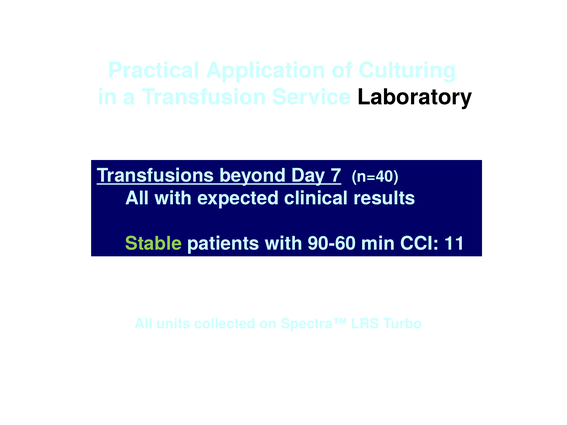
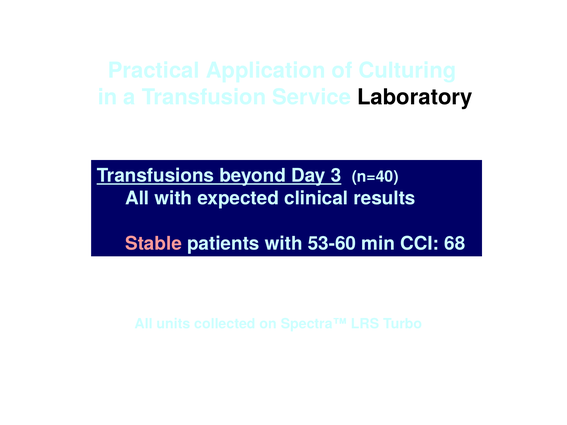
7: 7 -> 3
Stable colour: light green -> pink
90-60: 90-60 -> 53-60
11: 11 -> 68
